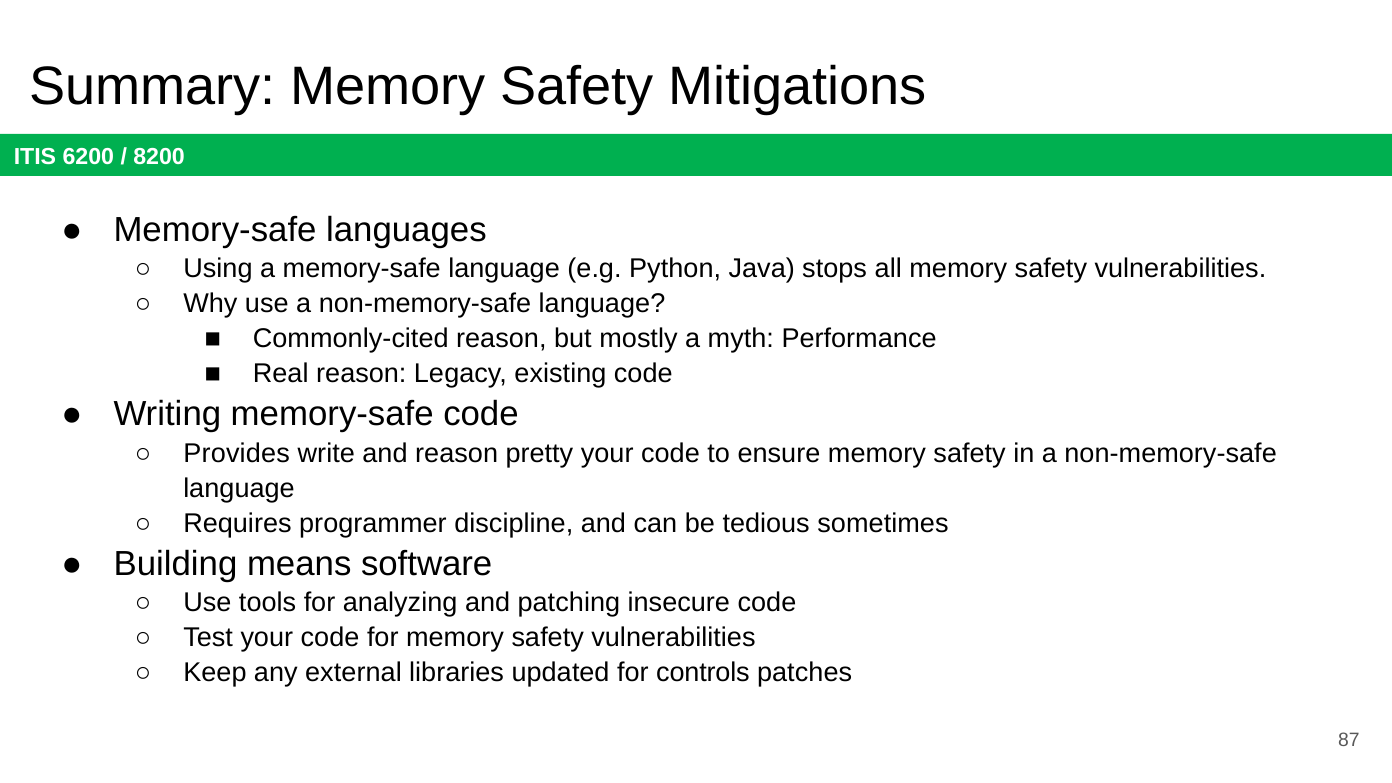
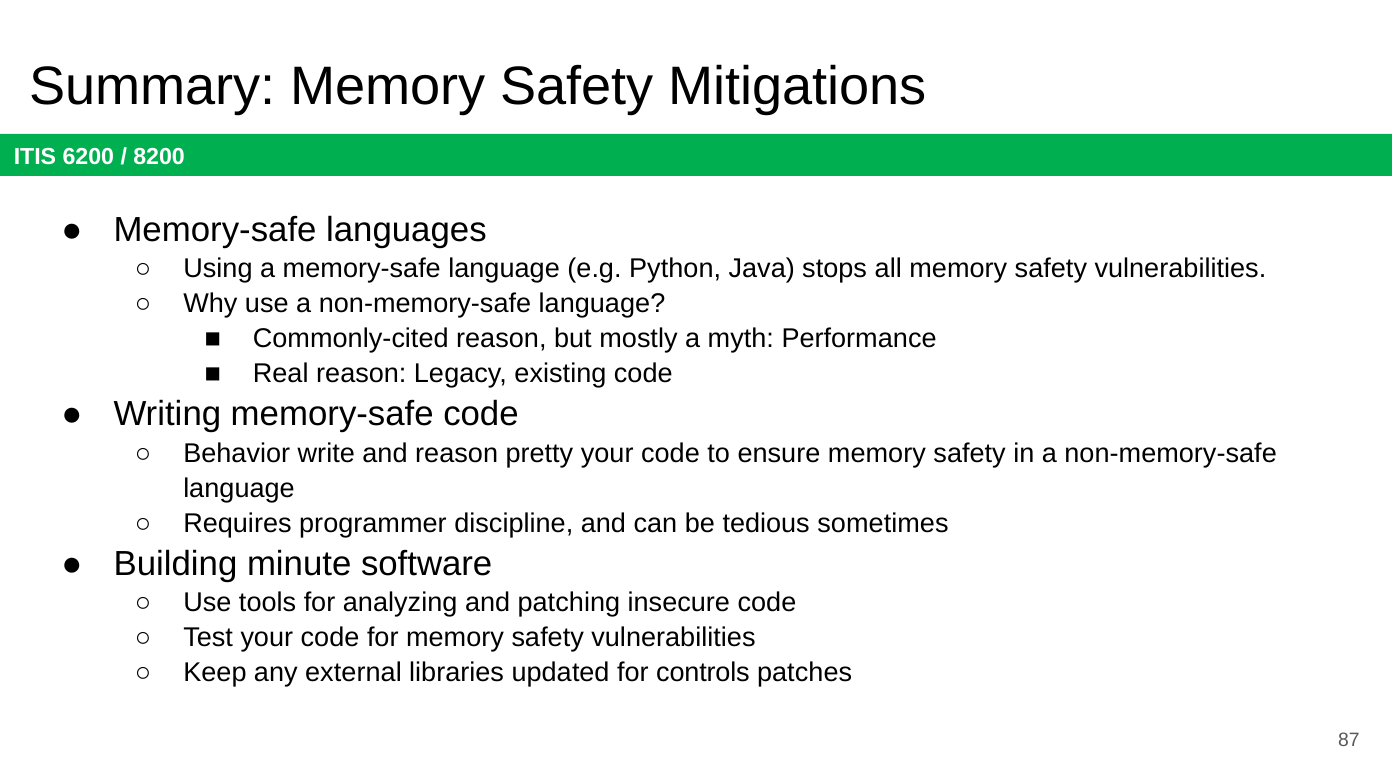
Provides: Provides -> Behavior
means: means -> minute
